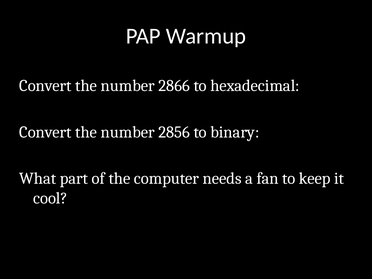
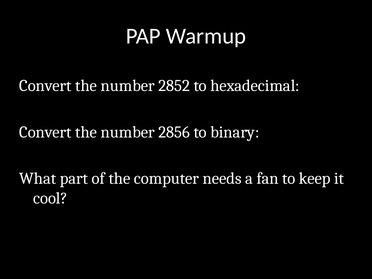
2866: 2866 -> 2852
